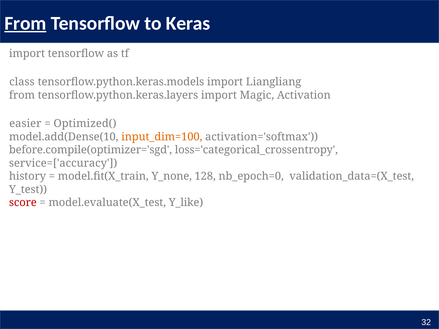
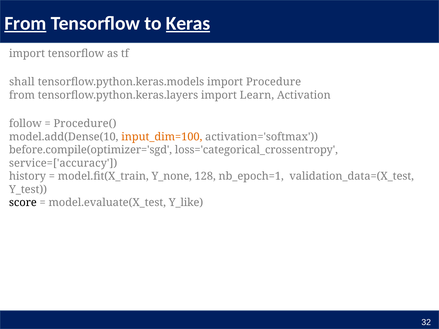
Keras underline: none -> present
class: class -> shall
Liangliang: Liangliang -> Procedure
Magic: Magic -> Learn
easier: easier -> follow
Optimized(: Optimized( -> Procedure(
nb_epoch=0: nb_epoch=0 -> nb_epoch=1
score colour: red -> black
